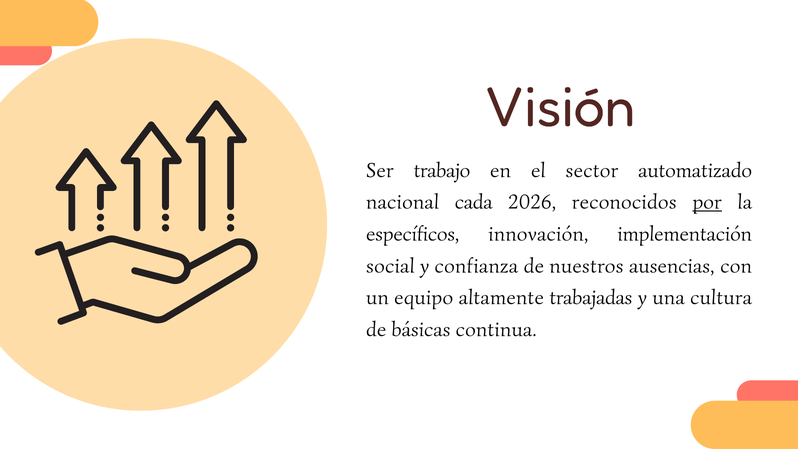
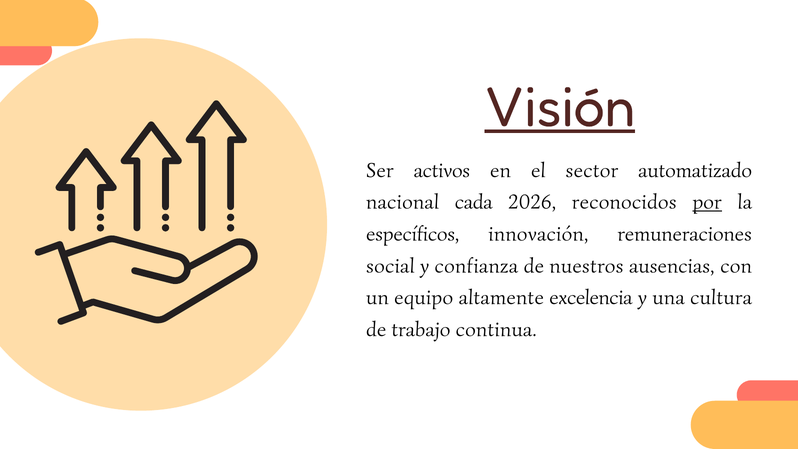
Visión underline: none -> present
trabajo: trabajo -> activos
implementación: implementación -> remuneraciones
trabajadas: trabajadas -> excelencia
básicas: básicas -> trabajo
